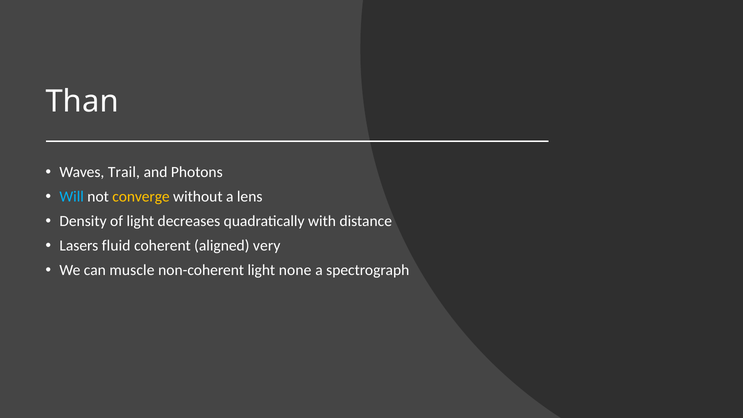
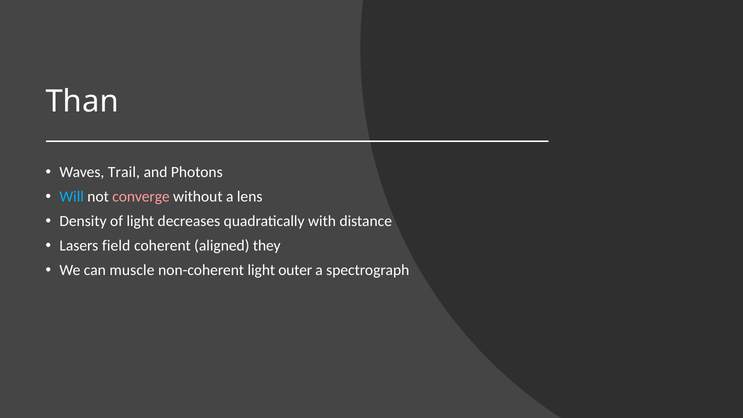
converge colour: yellow -> pink
fluid: fluid -> field
very: very -> they
none: none -> outer
